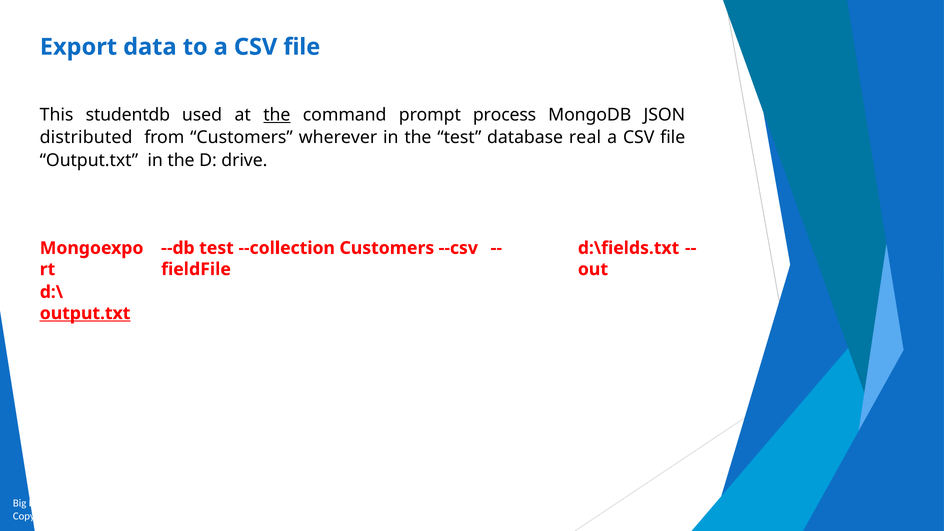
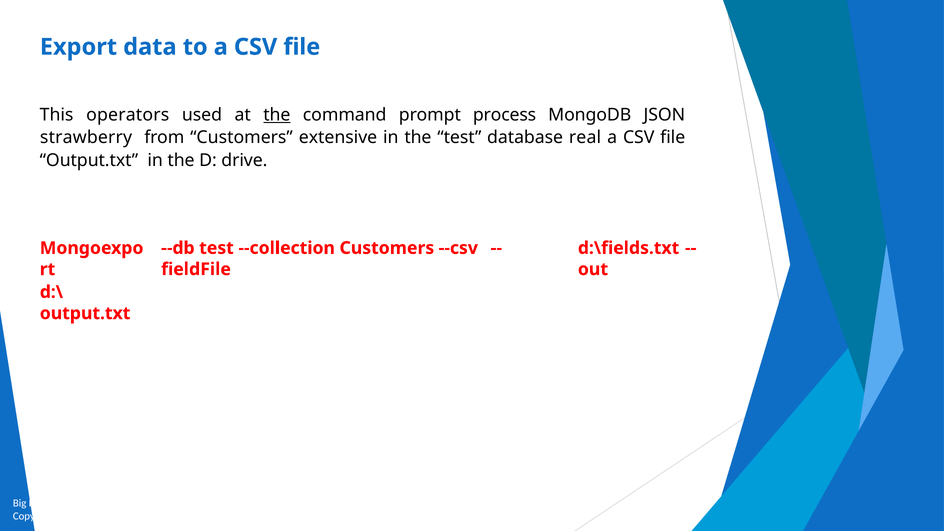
studentdb: studentdb -> operators
distributed: distributed -> strawberry
wherever: wherever -> extensive
output.txt at (85, 313) underline: present -> none
